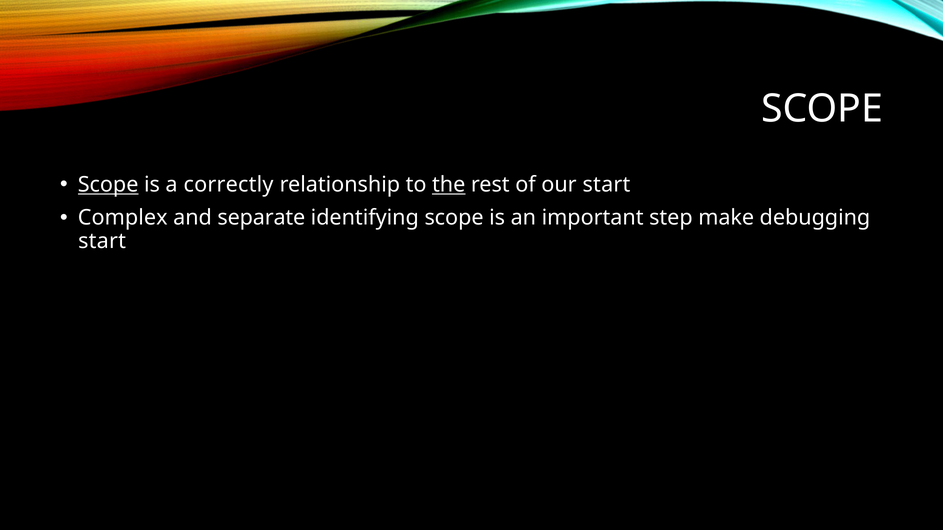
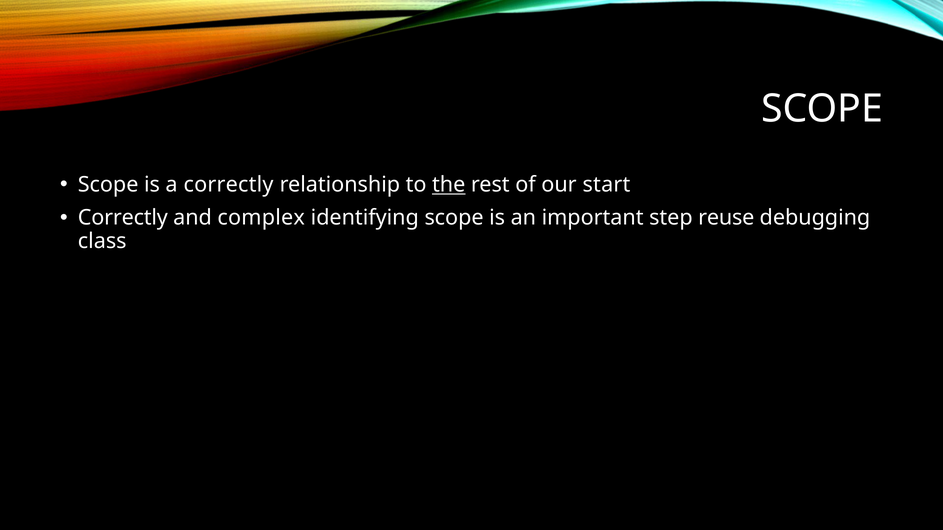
Scope at (108, 185) underline: present -> none
Complex at (123, 218): Complex -> Correctly
separate: separate -> complex
make: make -> reuse
start at (102, 241): start -> class
